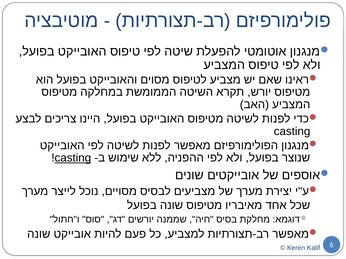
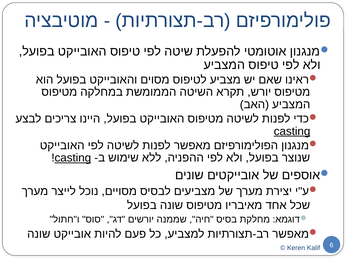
casting at (292, 132) underline: none -> present
